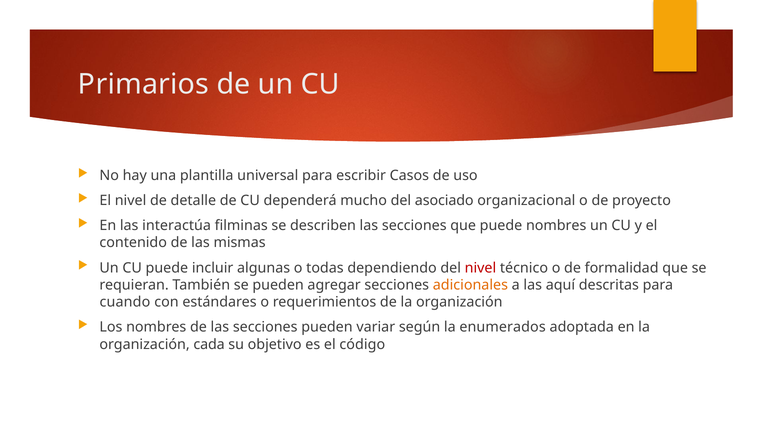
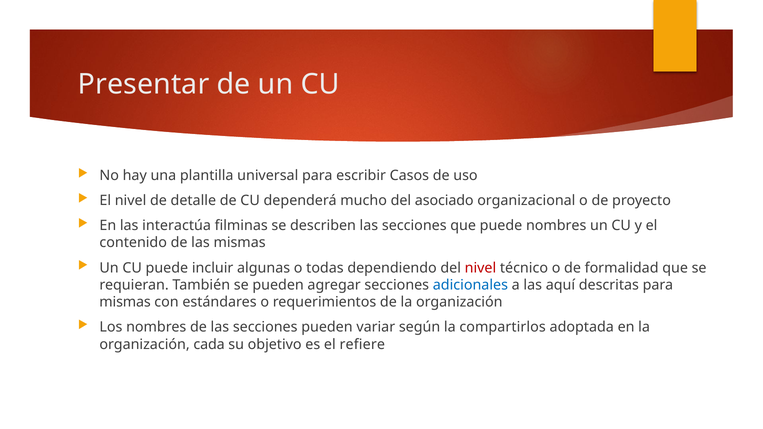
Primarios: Primarios -> Presentar
adicionales colour: orange -> blue
cuando at (125, 302): cuando -> mismas
enumerados: enumerados -> compartirlos
código: código -> refiere
